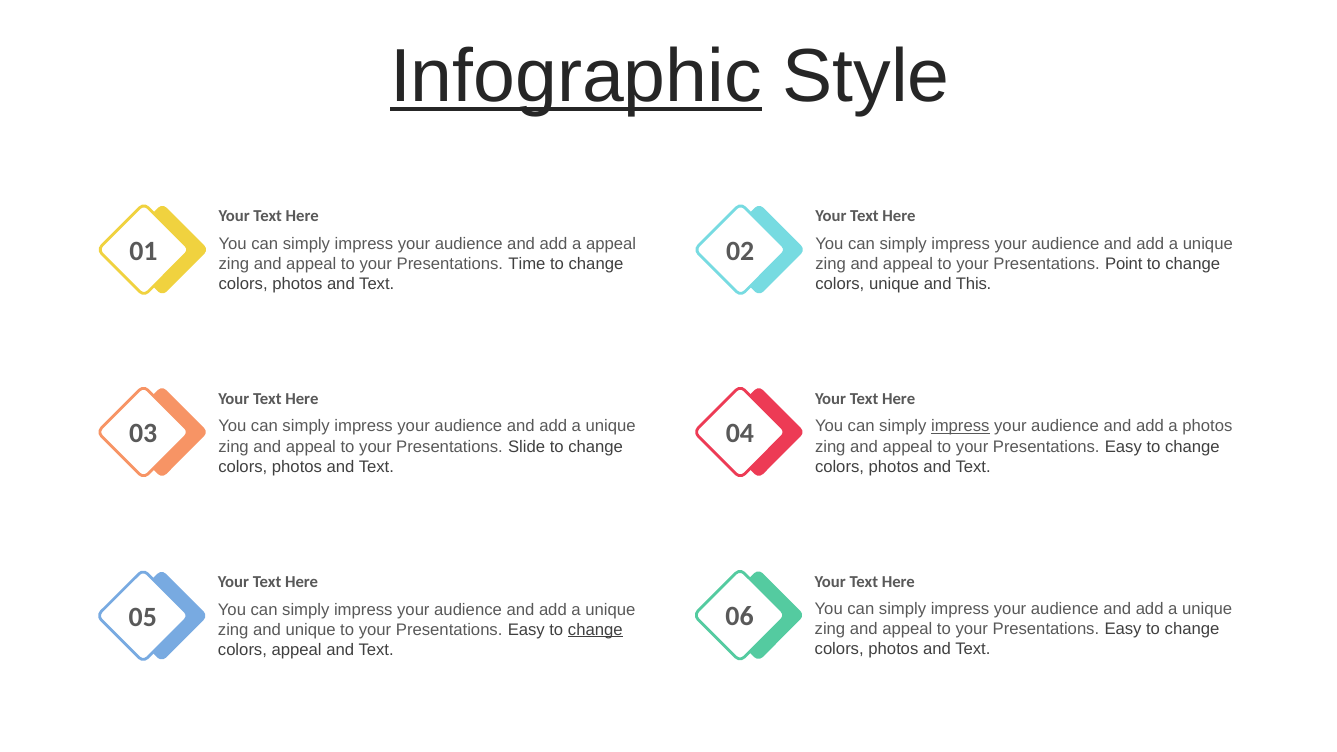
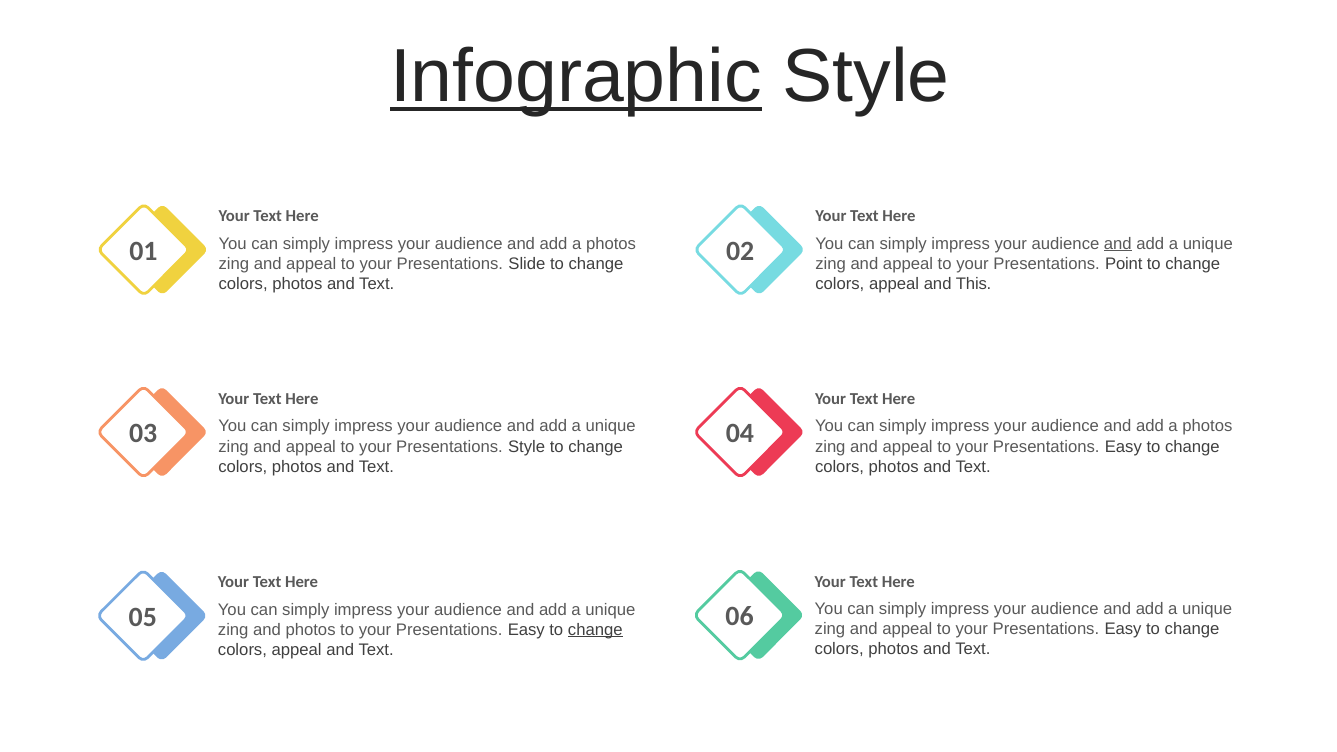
appeal at (611, 244): appeal -> photos
and at (1118, 244) underline: none -> present
Time: Time -> Slide
unique at (894, 284): unique -> appeal
impress at (960, 426) underline: present -> none
Presentations Slide: Slide -> Style
and unique: unique -> photos
